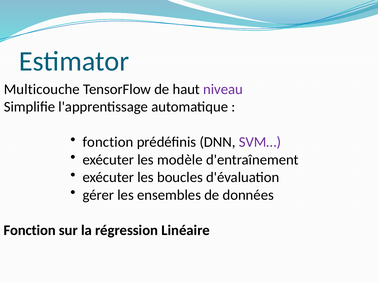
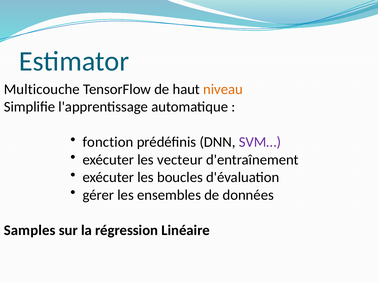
niveau colour: purple -> orange
modèle: modèle -> vecteur
Fonction at (30, 231): Fonction -> Samples
